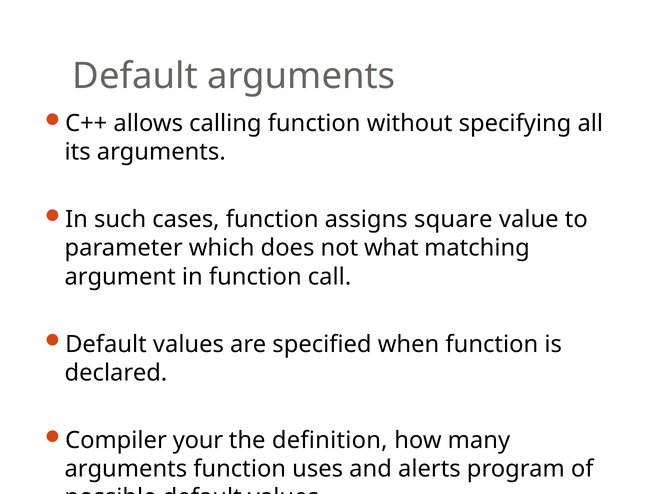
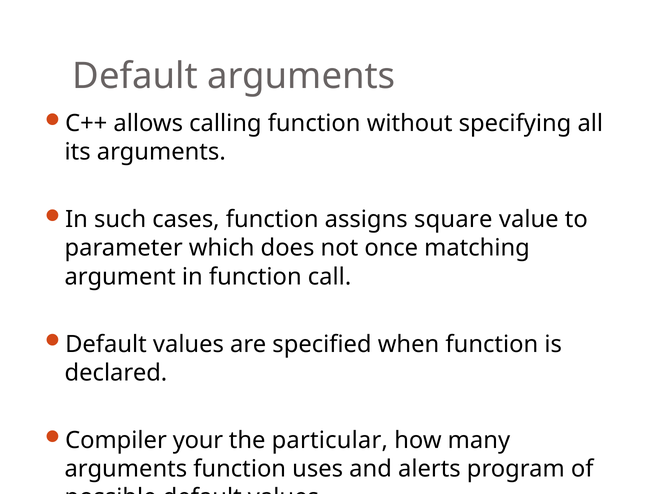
what: what -> once
definition: definition -> particular
